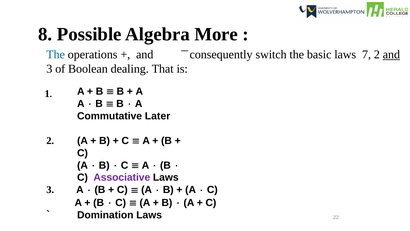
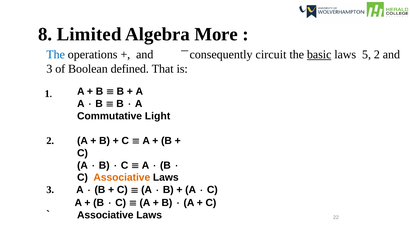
Possible: Possible -> Limited
switch: switch -> circuit
basic underline: none -> present
7: 7 -> 5
and at (391, 54) underline: present -> none
dealing: dealing -> defined
Later: Later -> Light
Associative at (122, 177) colour: purple -> orange
Domination at (105, 215): Domination -> Associative
